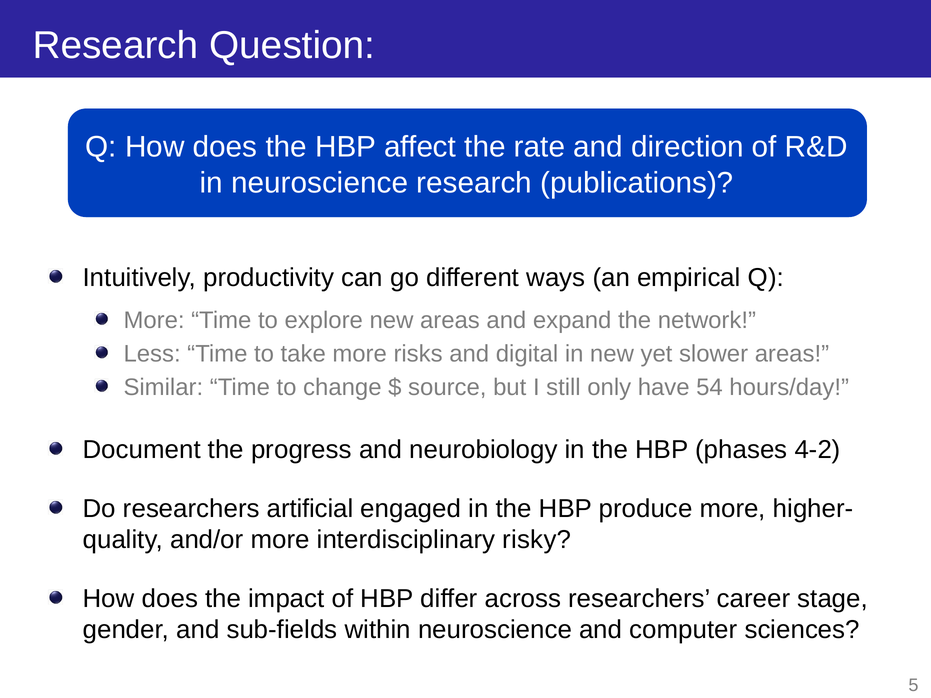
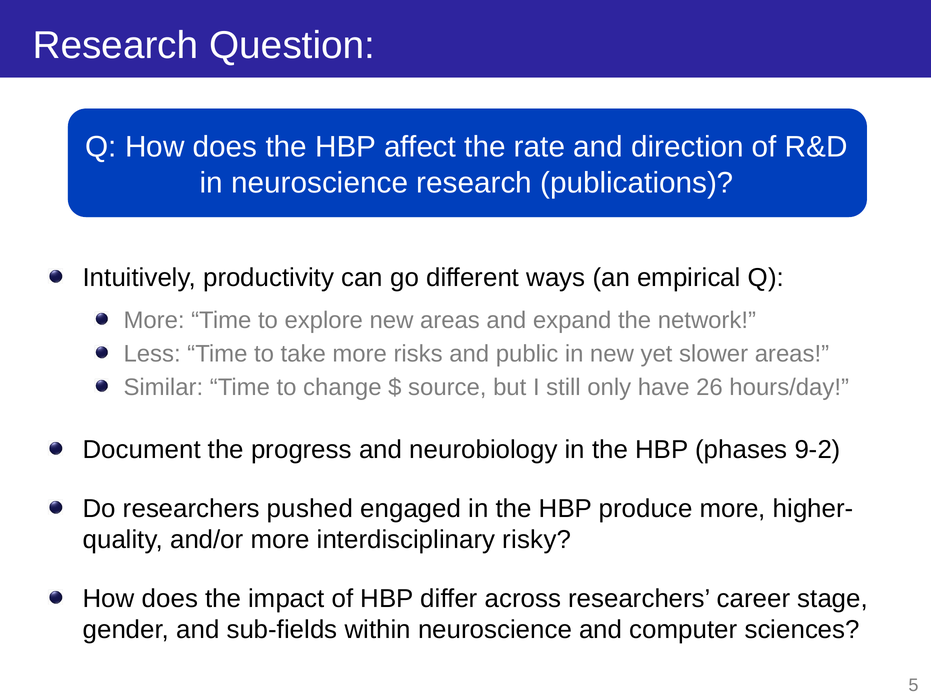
digital: digital -> public
54: 54 -> 26
4-2: 4-2 -> 9-2
artificial: artificial -> pushed
